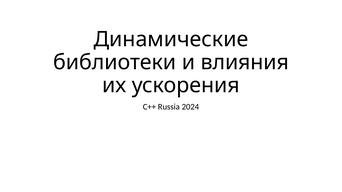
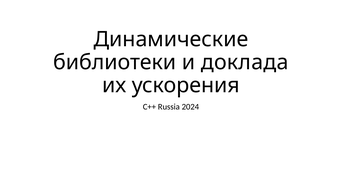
влияния: влияния -> доклада
